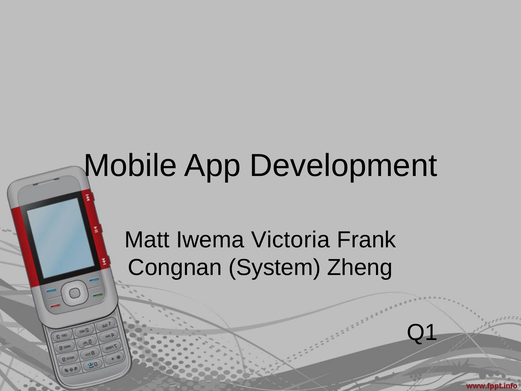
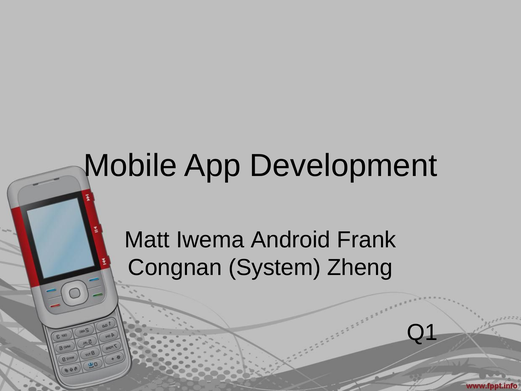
Victoria: Victoria -> Android
